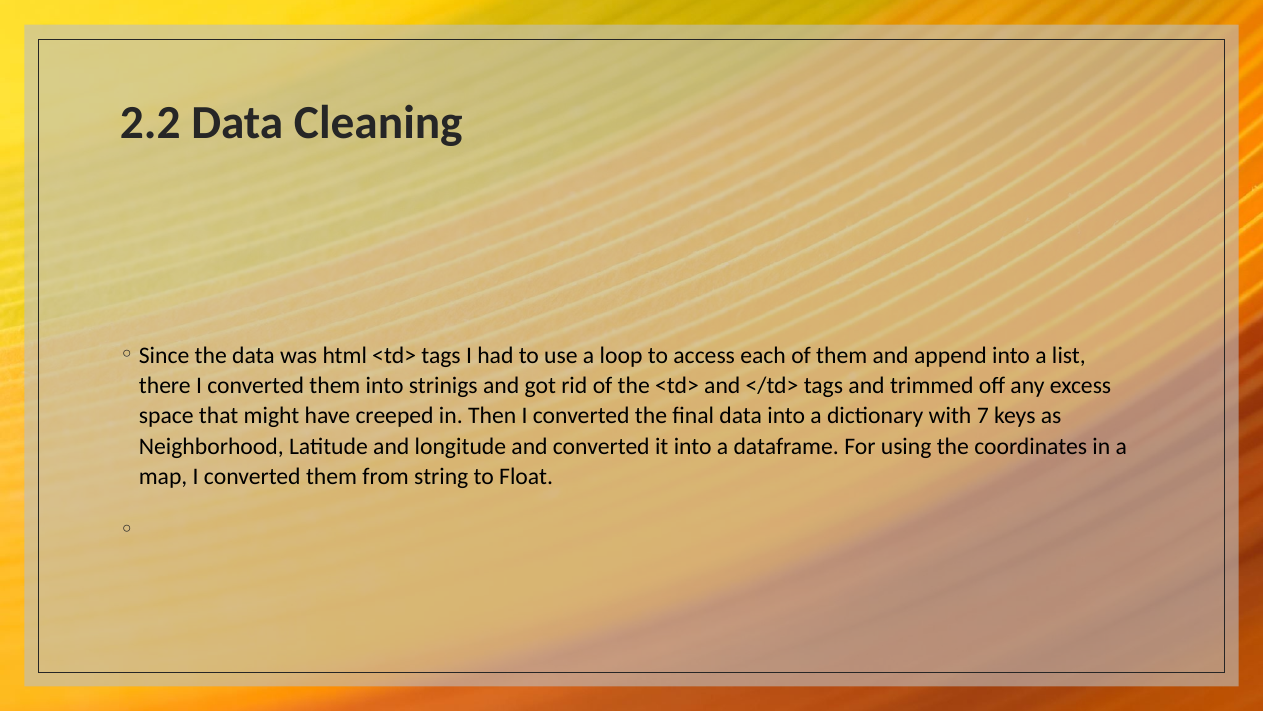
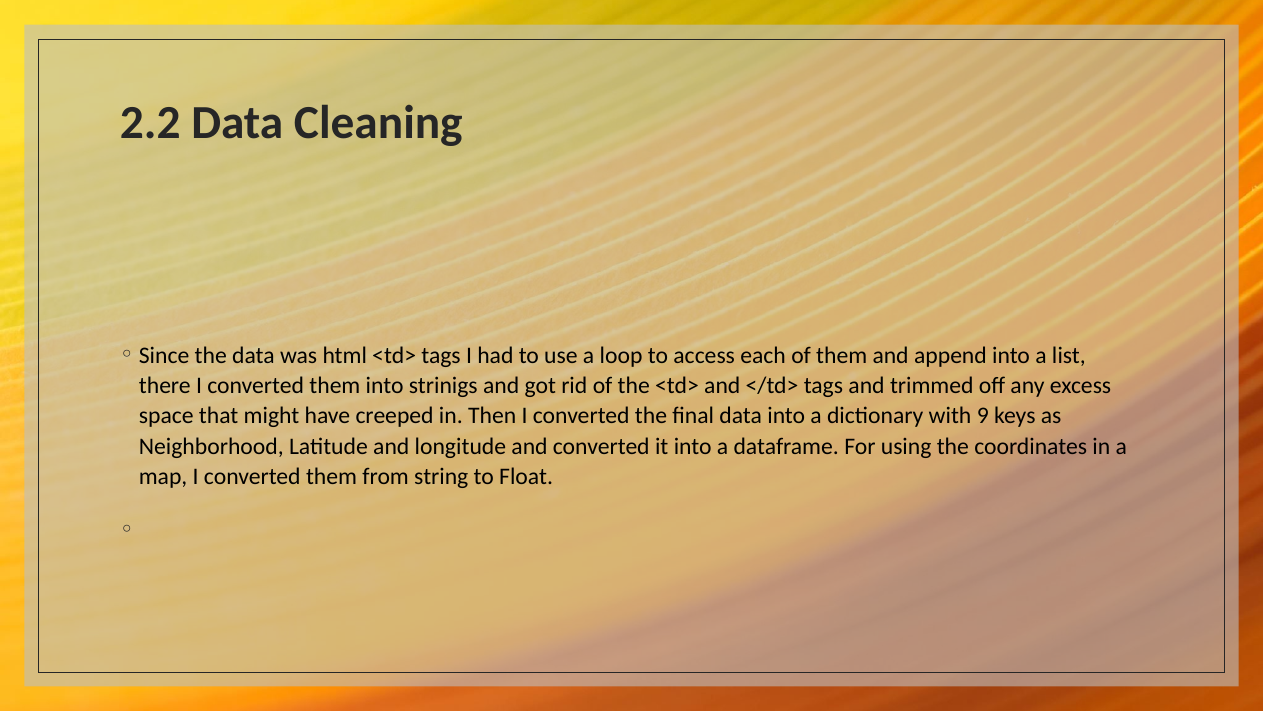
7: 7 -> 9
